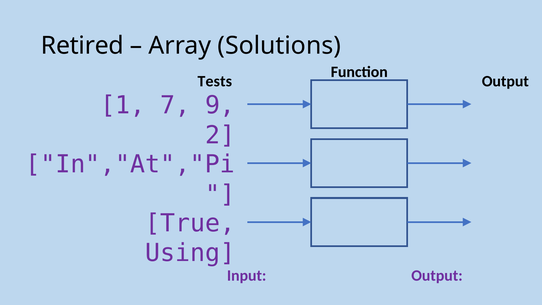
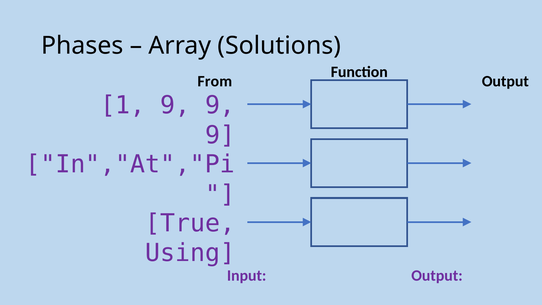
Retired: Retired -> Phases
Tests: Tests -> From
1 7: 7 -> 9
2 at (220, 135): 2 -> 9
